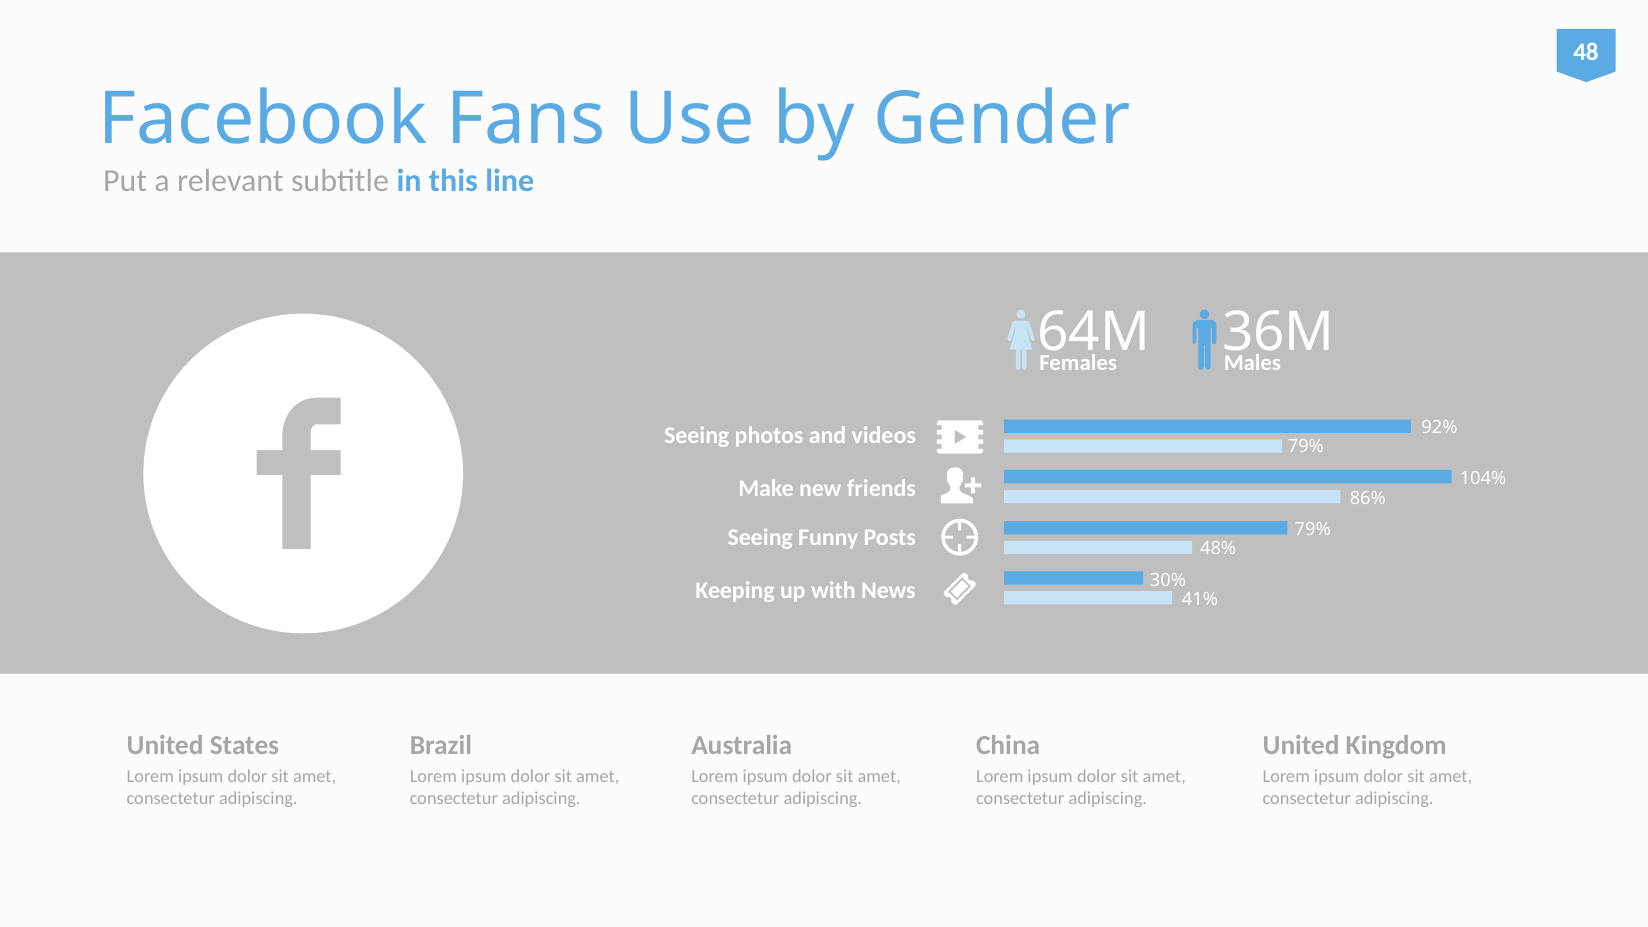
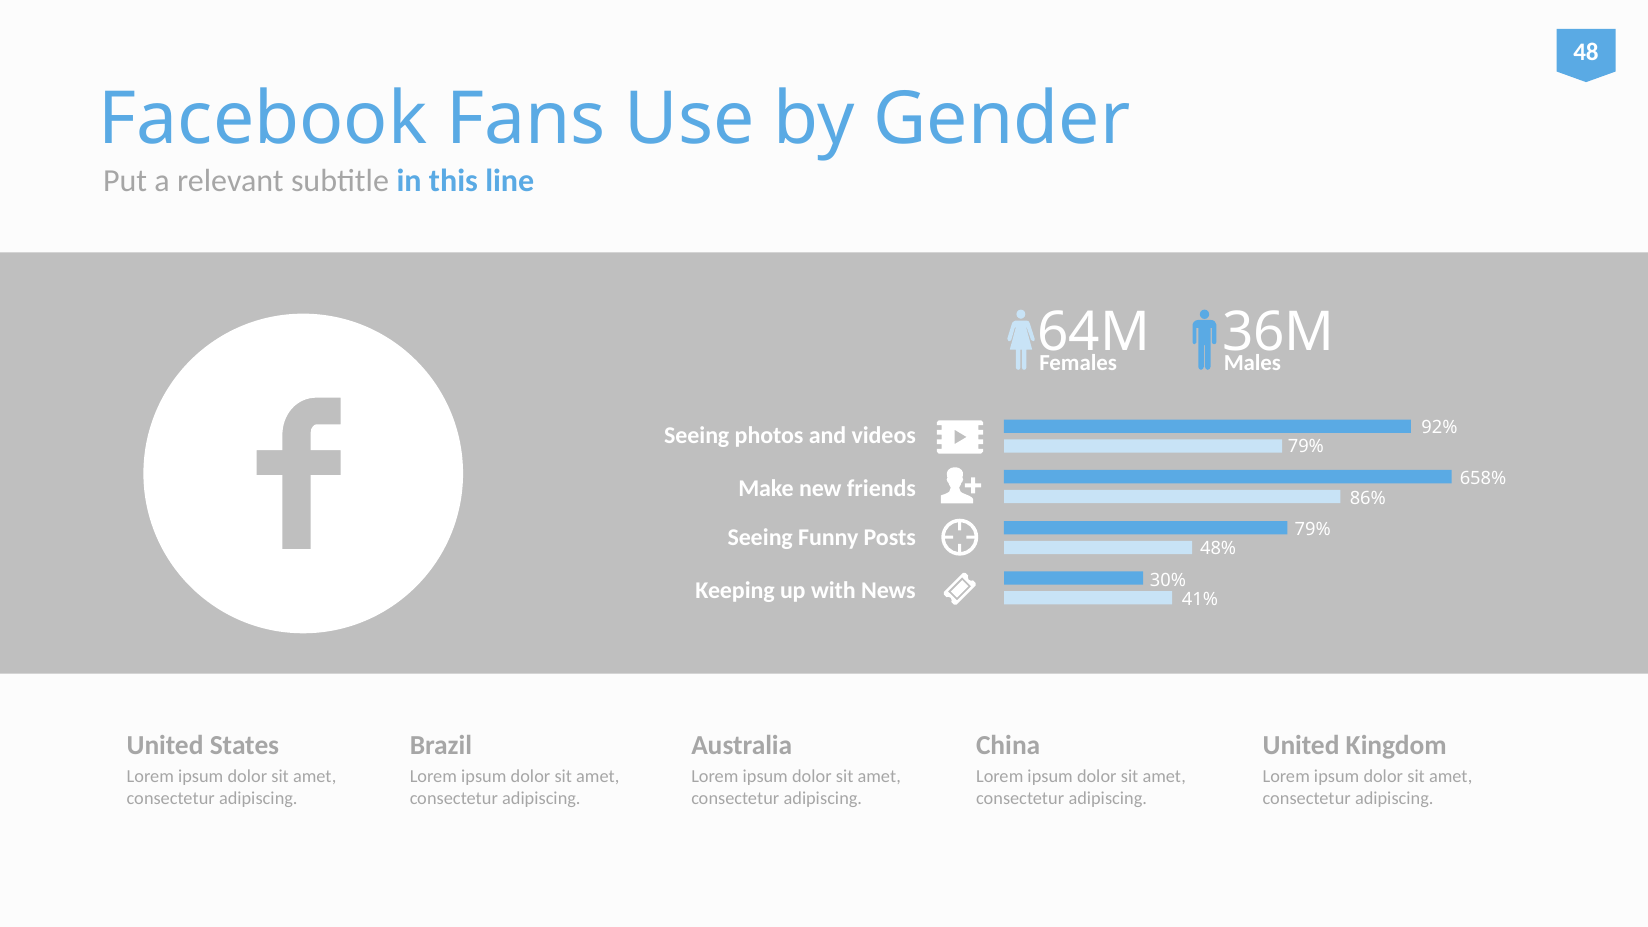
104%: 104% -> 658%
